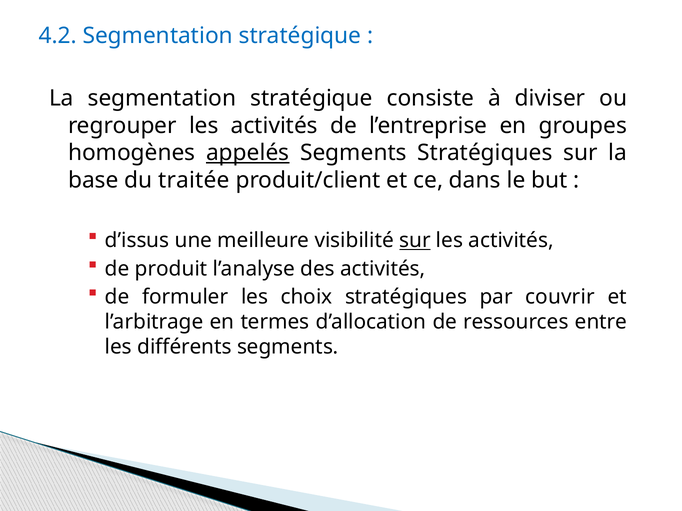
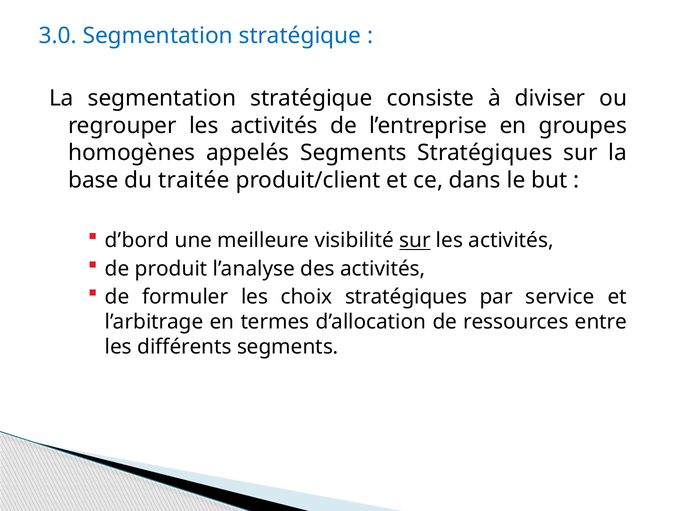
4.2: 4.2 -> 3.0
appelés underline: present -> none
d’issus: d’issus -> d’bord
couvrir: couvrir -> service
